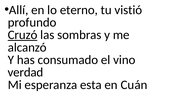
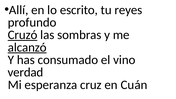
eterno: eterno -> escrito
vistió: vistió -> reyes
alcanzó underline: none -> present
esta: esta -> cruz
